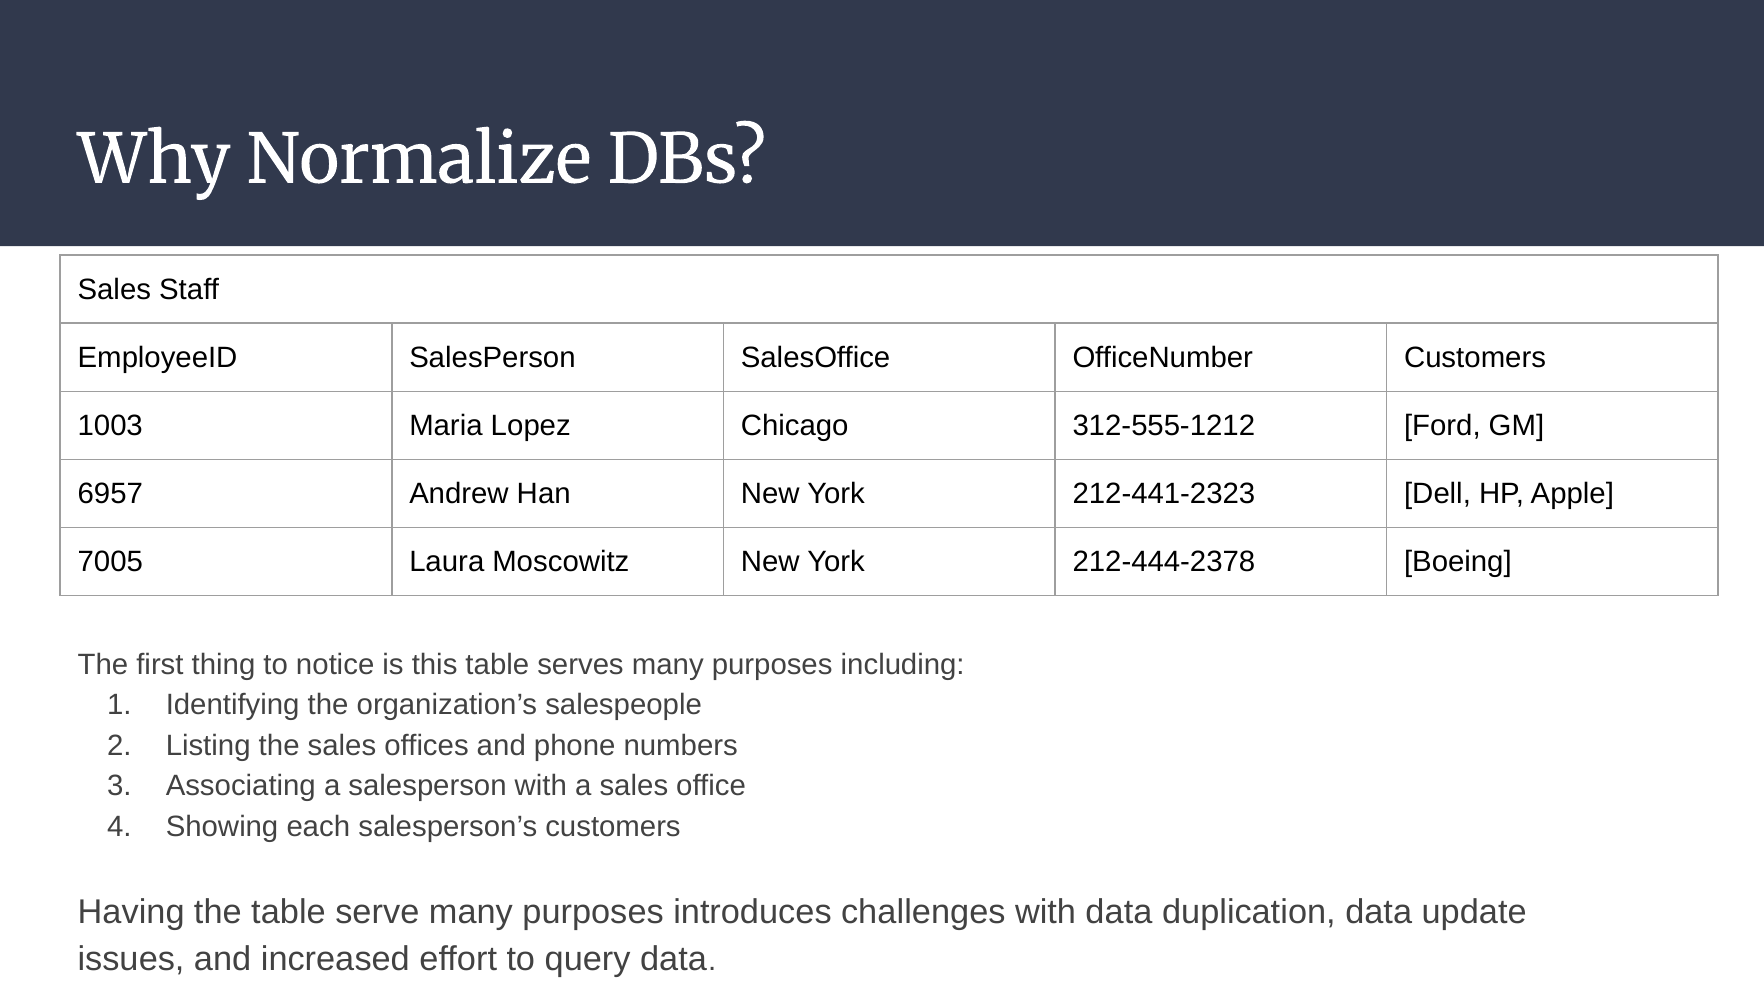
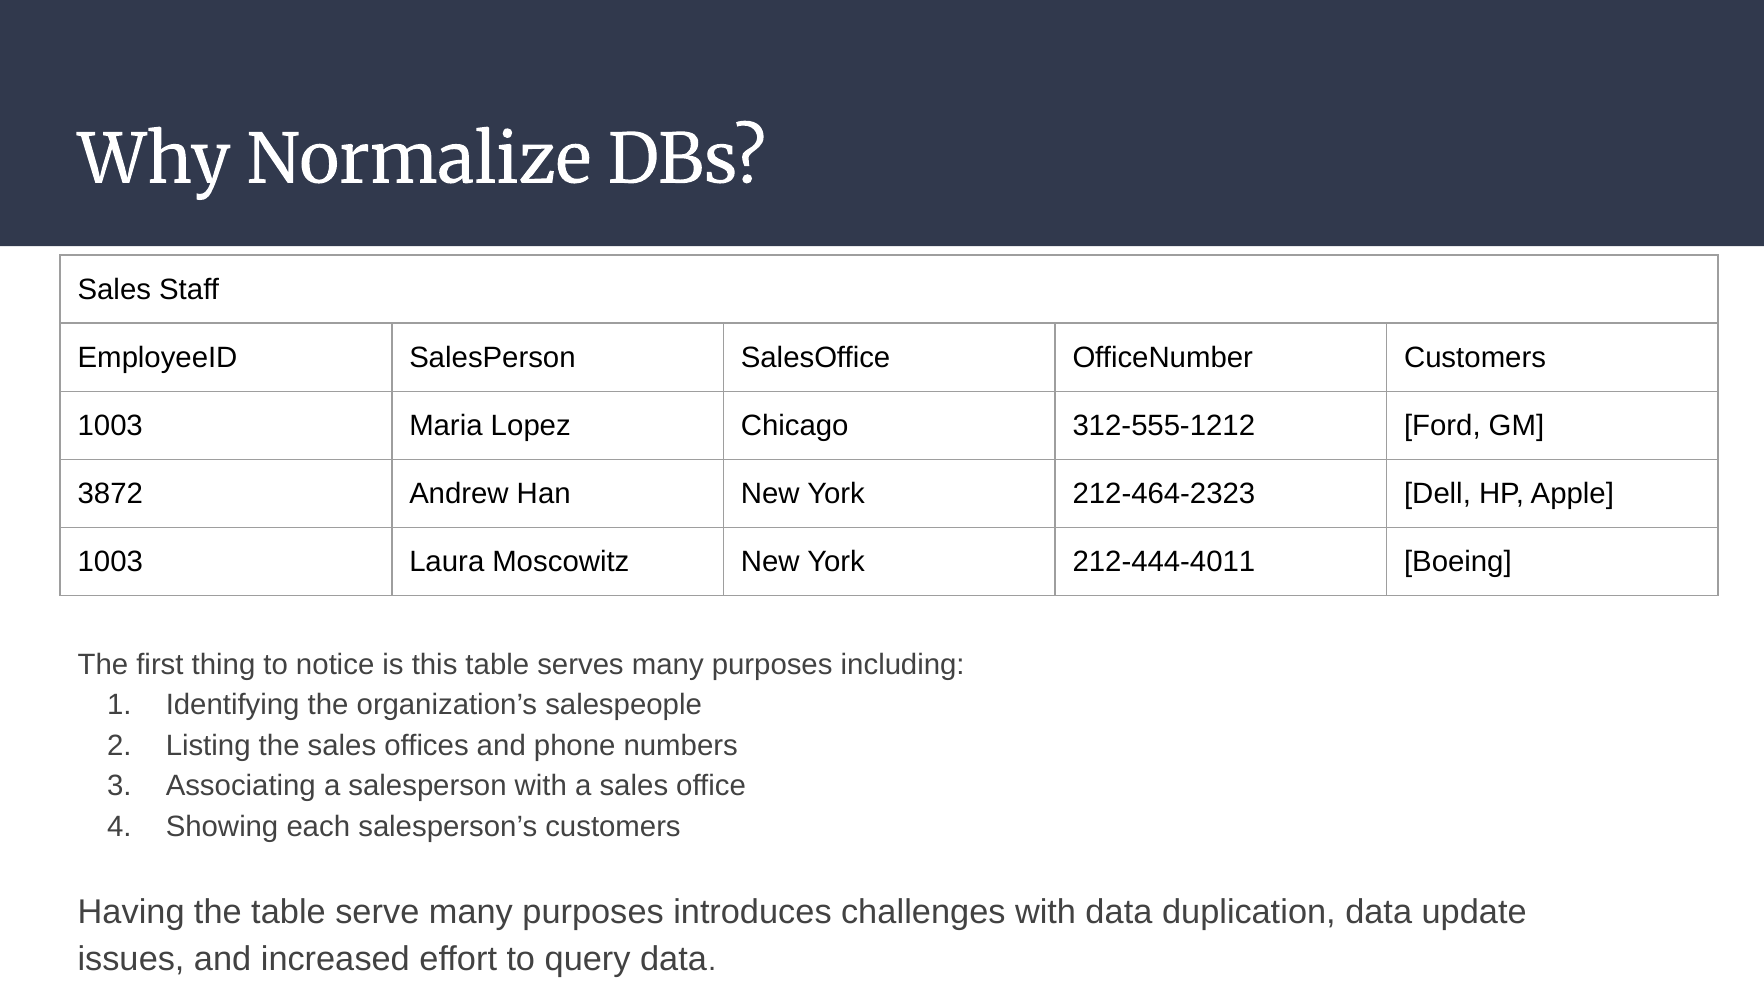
6957: 6957 -> 3872
212-441-2323: 212-441-2323 -> 212-464-2323
7005 at (110, 562): 7005 -> 1003
212-444-2378: 212-444-2378 -> 212-444-4011
